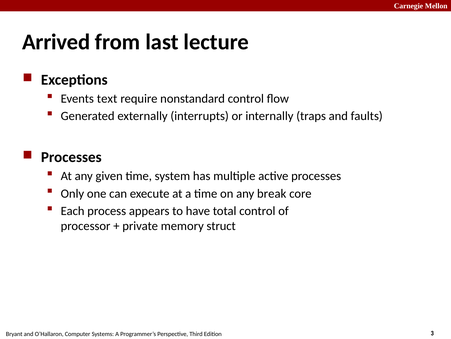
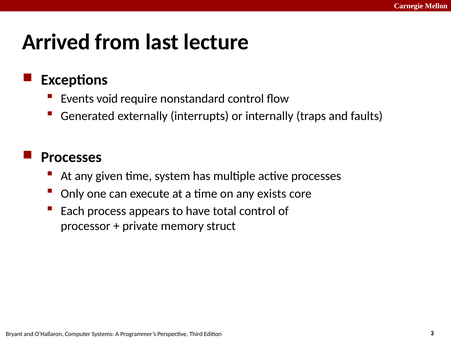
text: text -> void
break: break -> exists
